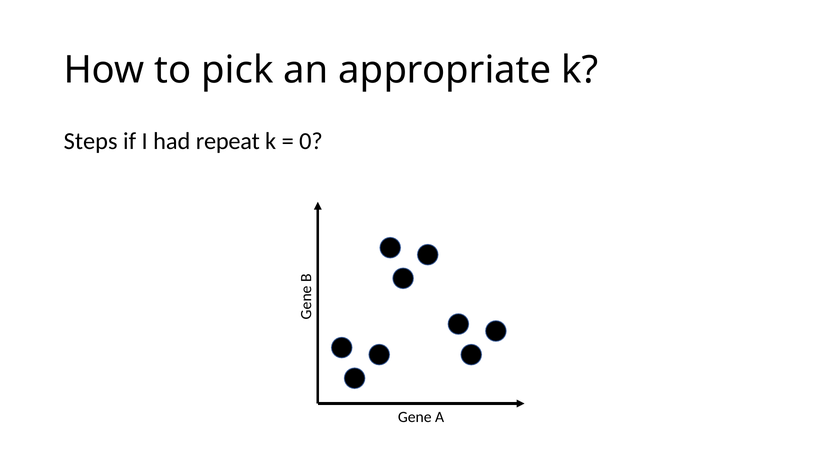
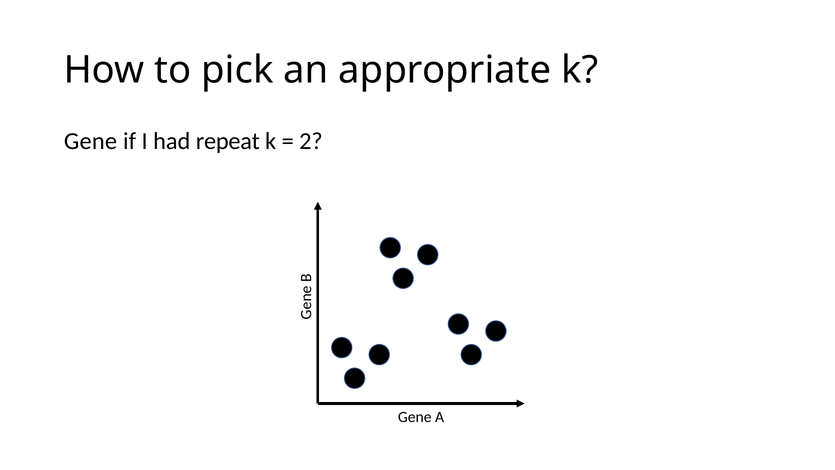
Steps at (91, 141): Steps -> Gene
0: 0 -> 2
